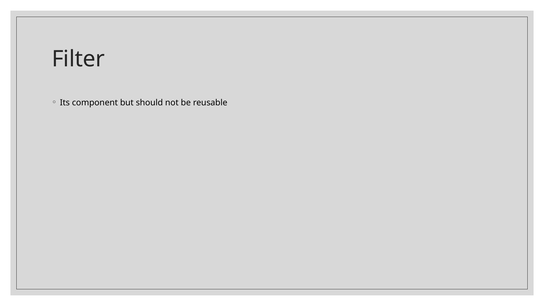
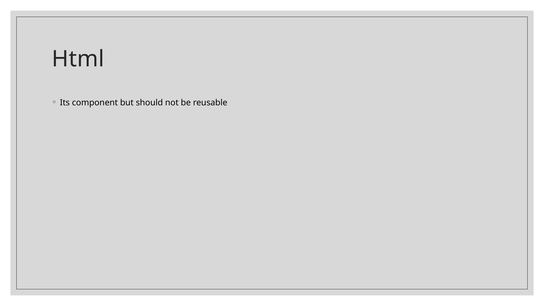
Filter: Filter -> Html
